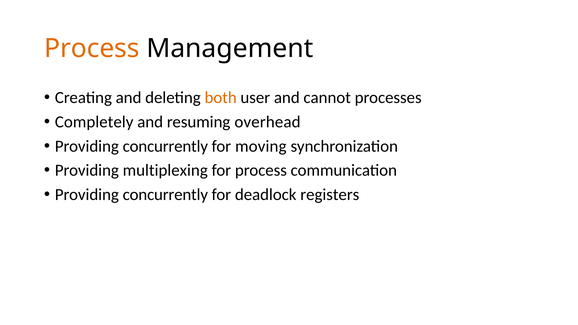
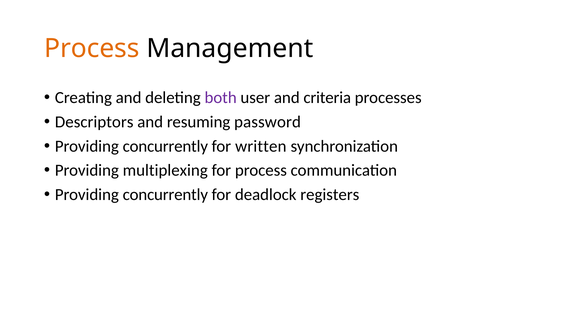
both colour: orange -> purple
cannot: cannot -> criteria
Completely: Completely -> Descriptors
overhead: overhead -> password
moving: moving -> written
